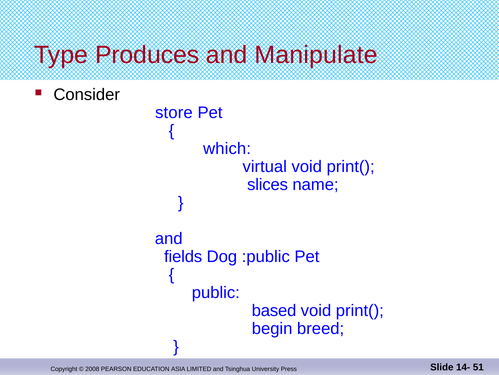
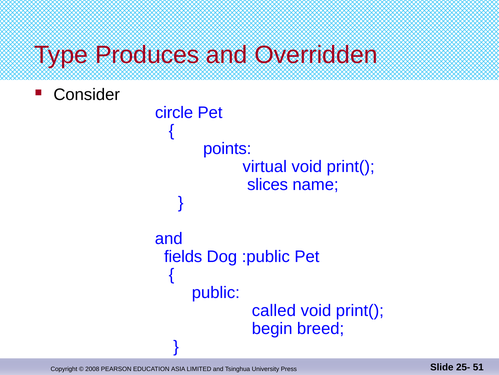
Manipulate: Manipulate -> Overridden
store: store -> circle
which: which -> points
based: based -> called
14-: 14- -> 25-
